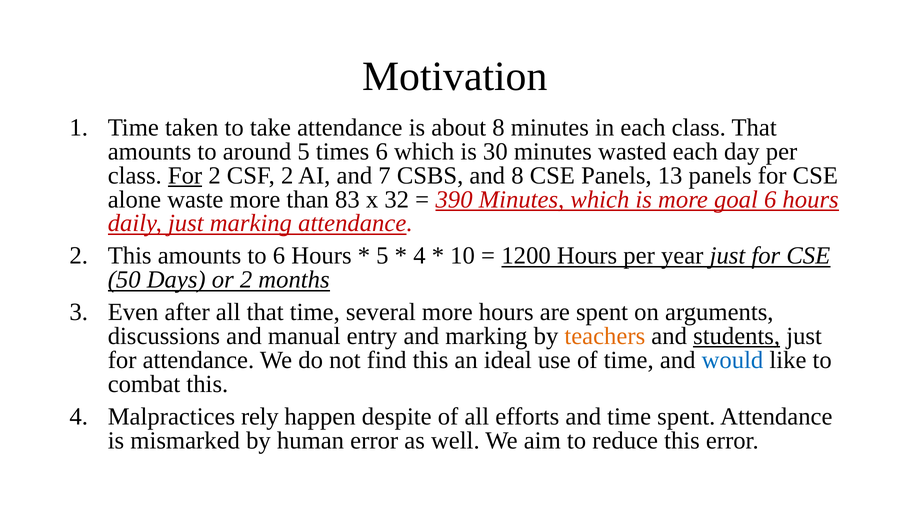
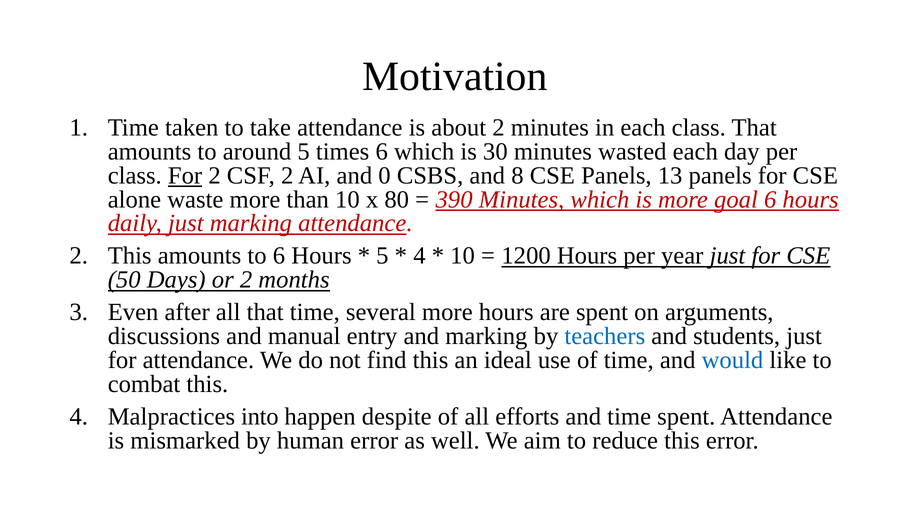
about 8: 8 -> 2
7: 7 -> 0
than 83: 83 -> 10
32: 32 -> 80
teachers colour: orange -> blue
students underline: present -> none
rely: rely -> into
